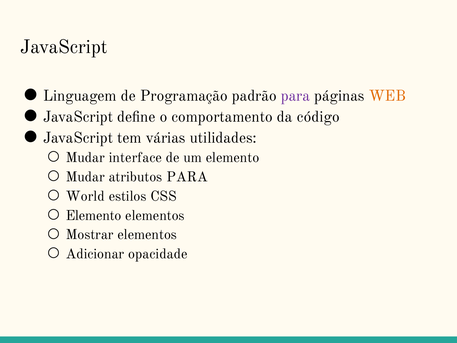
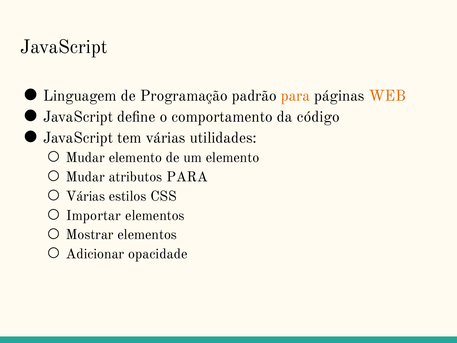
para at (295, 96) colour: purple -> orange
Mudar interface: interface -> elemento
World at (85, 196): World -> Várias
Elemento at (94, 215): Elemento -> Importar
